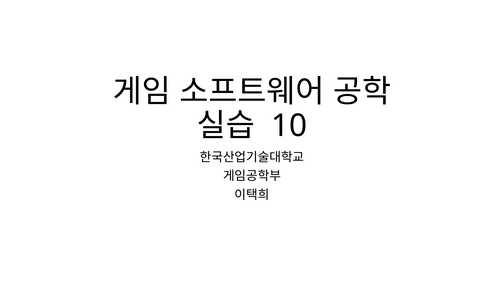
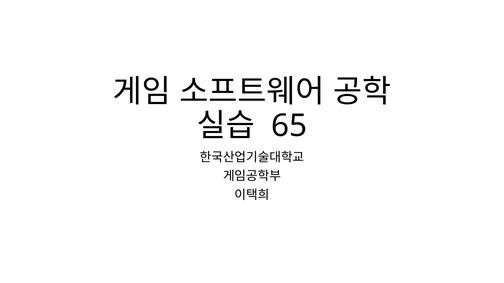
10: 10 -> 65
